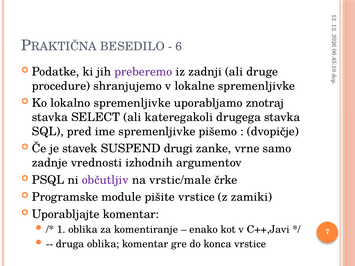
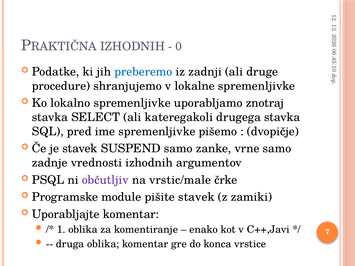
BESEDILO at (132, 46): BESEDILO -> IZHODNIH
6 at (179, 46): 6 -> 0
preberemo colour: purple -> blue
SUSPEND drugi: drugi -> samo
pišite vrstice: vrstice -> stavek
